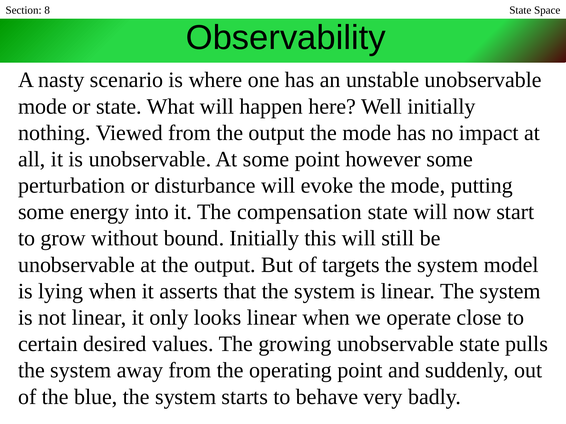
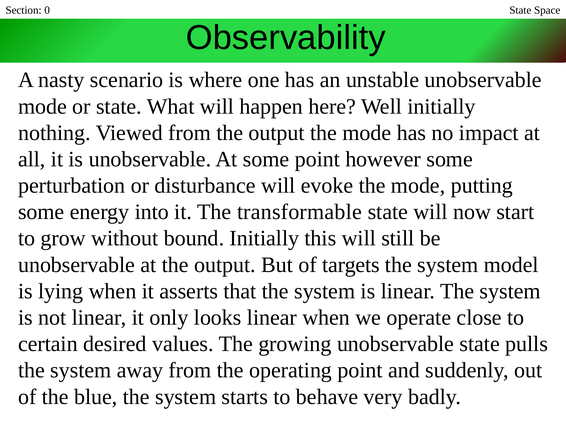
8: 8 -> 0
compensation: compensation -> transformable
